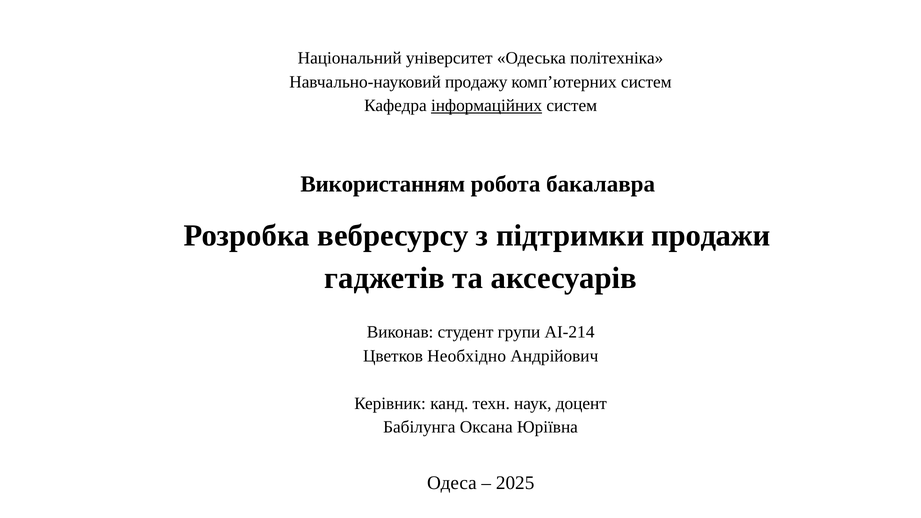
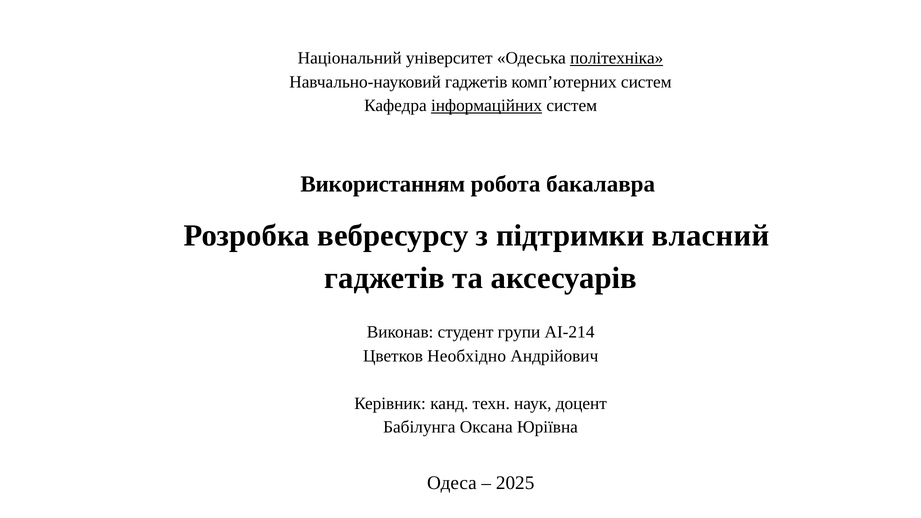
політехніка underline: none -> present
Навчально-науковий продажу: продажу -> гаджетів
продажи: продажи -> власний
